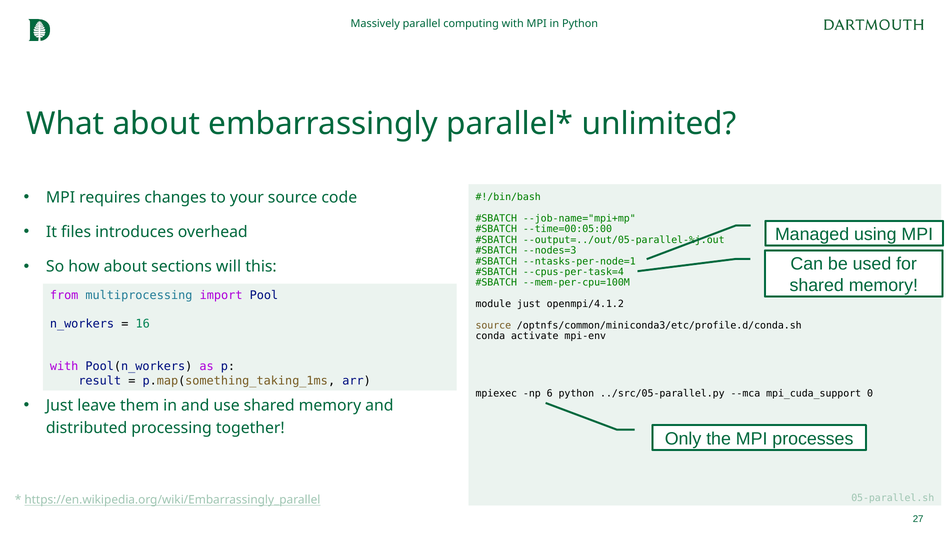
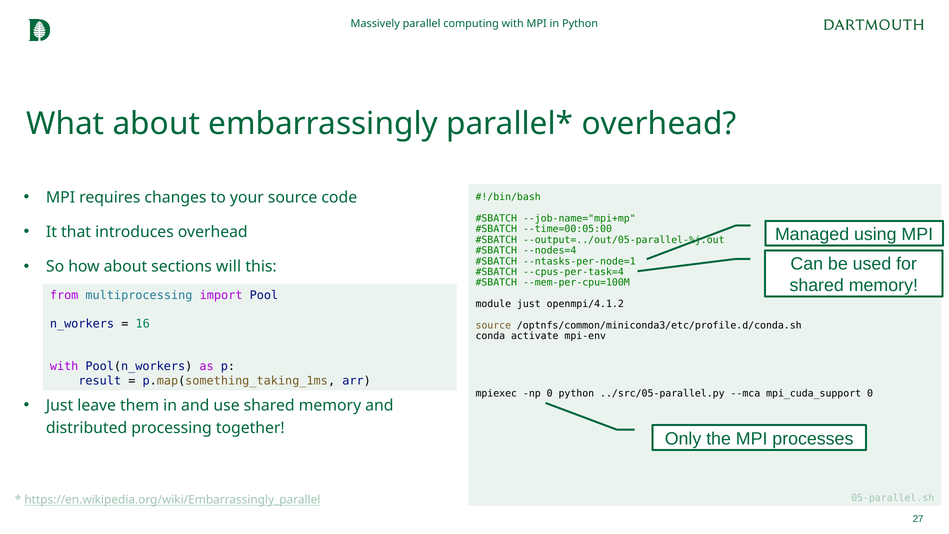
unlimited at (659, 124): unlimited -> overhead
files: files -> that
--nodes=3: --nodes=3 -> --nodes=4
np 6: 6 -> 0
